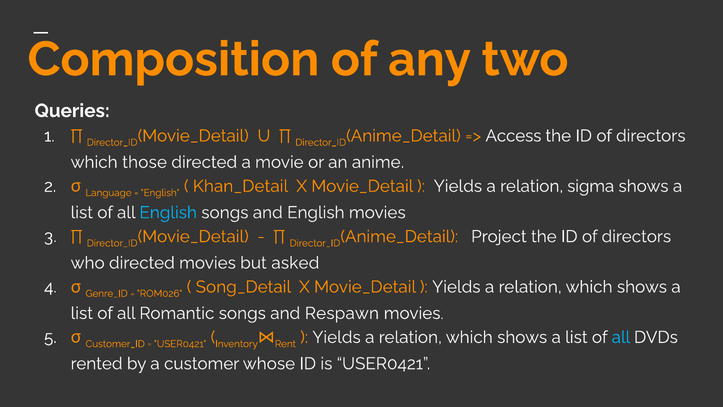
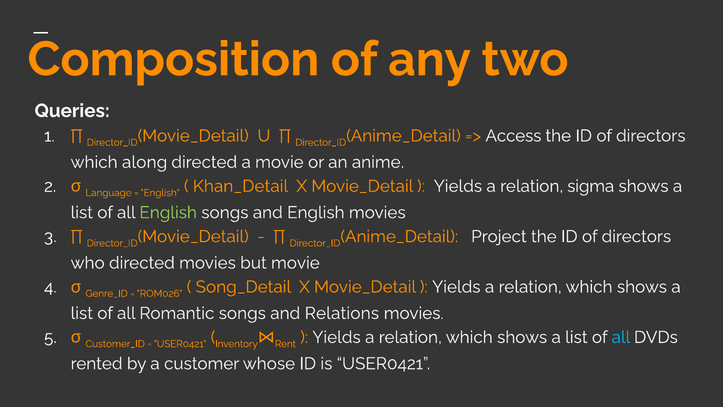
those: those -> along
English at (168, 212) colour: light blue -> light green
but asked: asked -> movie
Respawn: Respawn -> Relations
